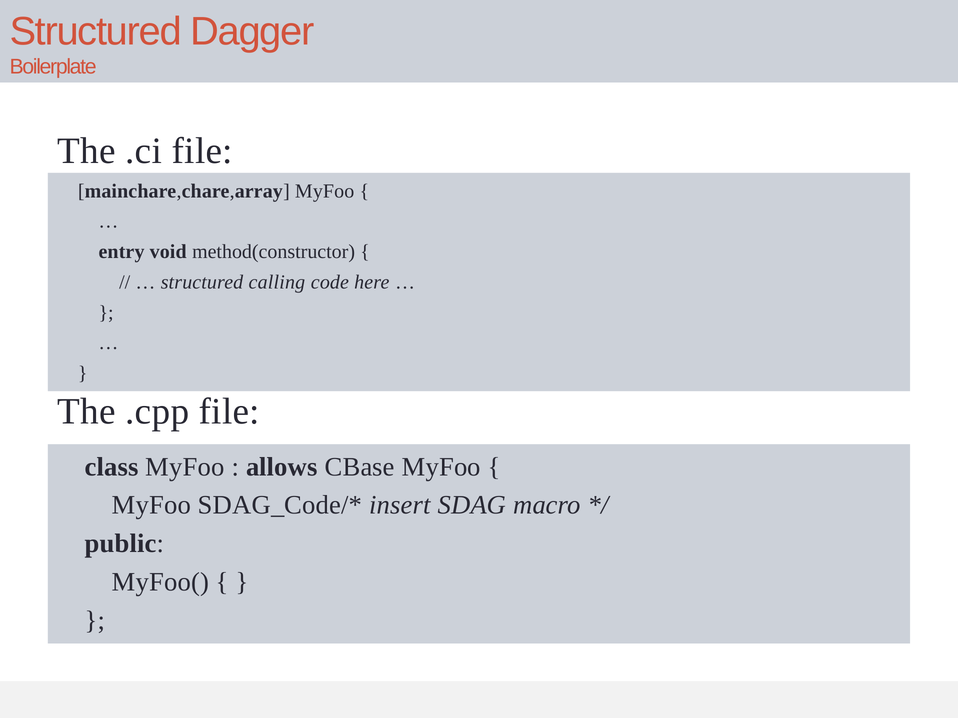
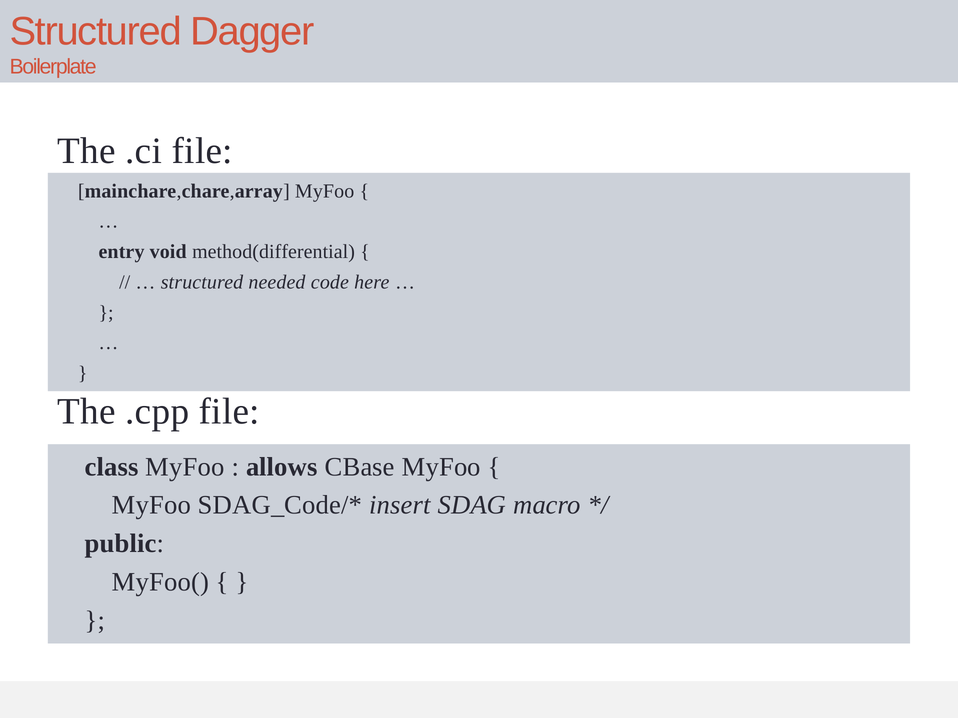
method(constructor: method(constructor -> method(differential
calling: calling -> needed
